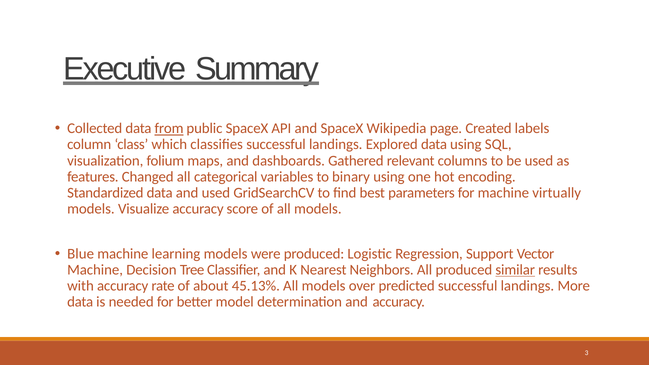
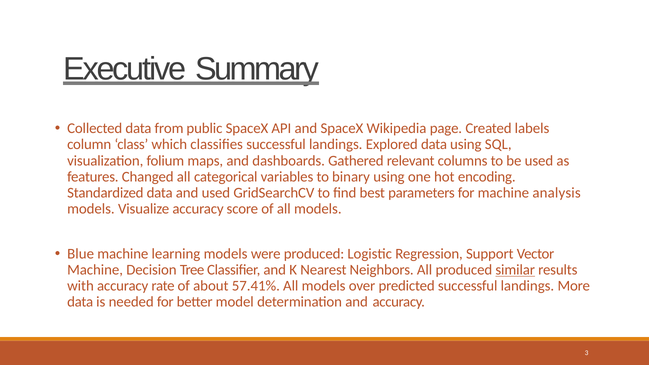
from underline: present -> none
virtually: virtually -> analysis
45.13%: 45.13% -> 57.41%
